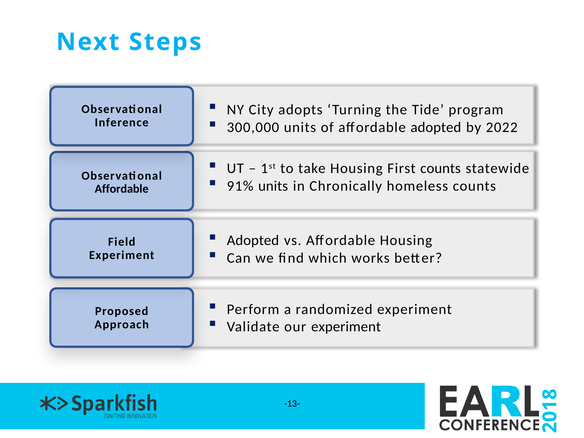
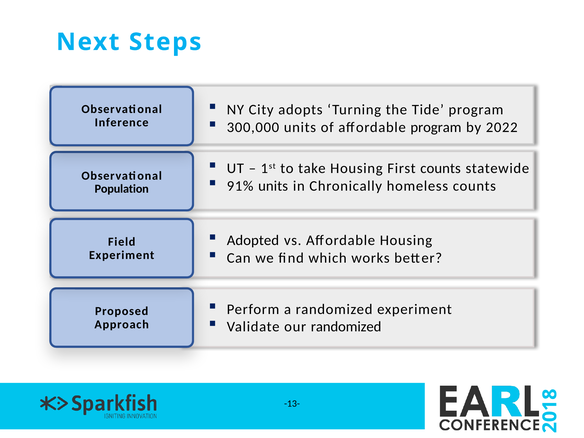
affordable adopted: adopted -> program
Affordable at (122, 189): Affordable -> Population
our experiment: experiment -> randomized
